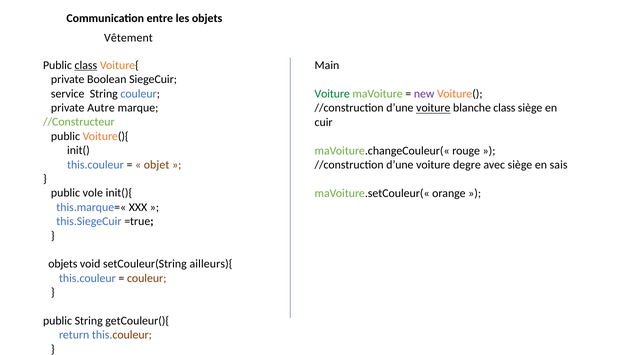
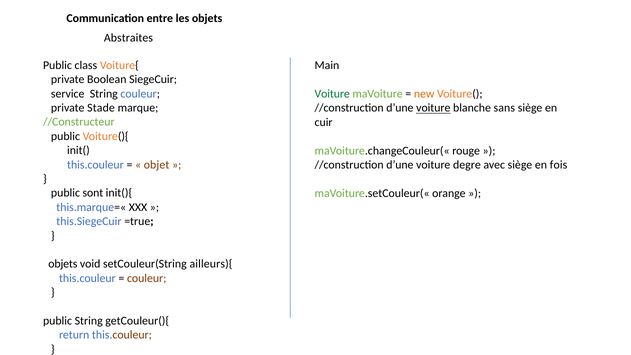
Vêtement: Vêtement -> Abstraites
class at (86, 65) underline: present -> none
new colour: purple -> orange
Autre: Autre -> Stade
blanche class: class -> sans
sais: sais -> fois
vole: vole -> sont
